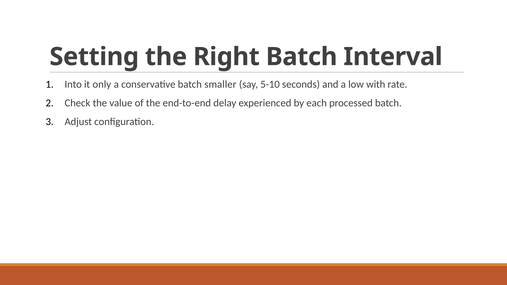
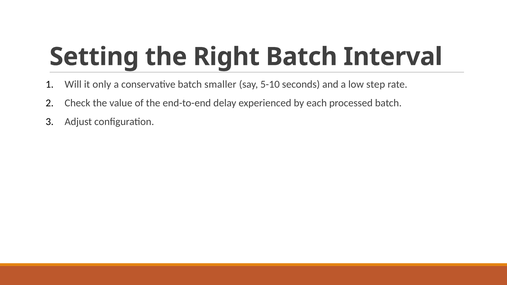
Into: Into -> Will
with: with -> step
